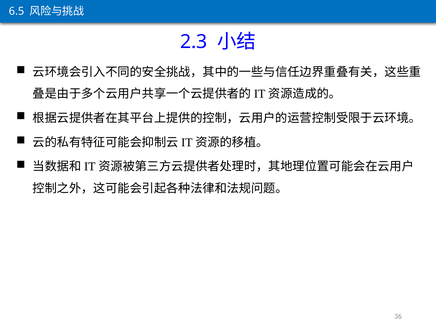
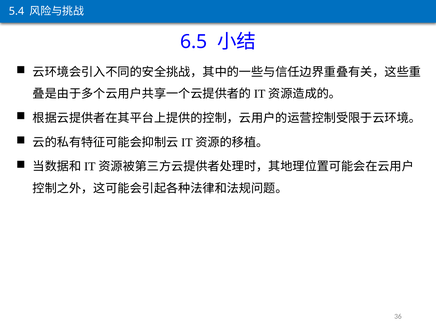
6.5: 6.5 -> 5.4
2.3: 2.3 -> 6.5
